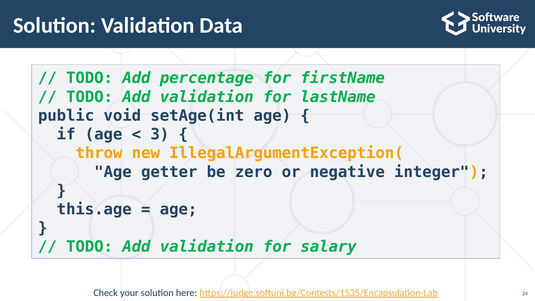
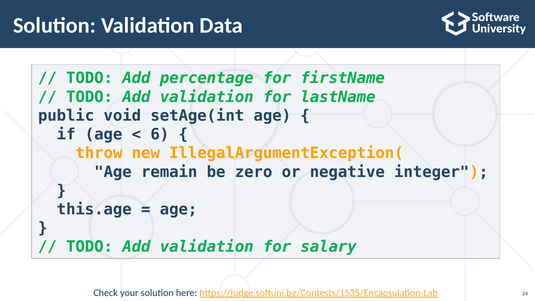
3: 3 -> 6
getter: getter -> remain
